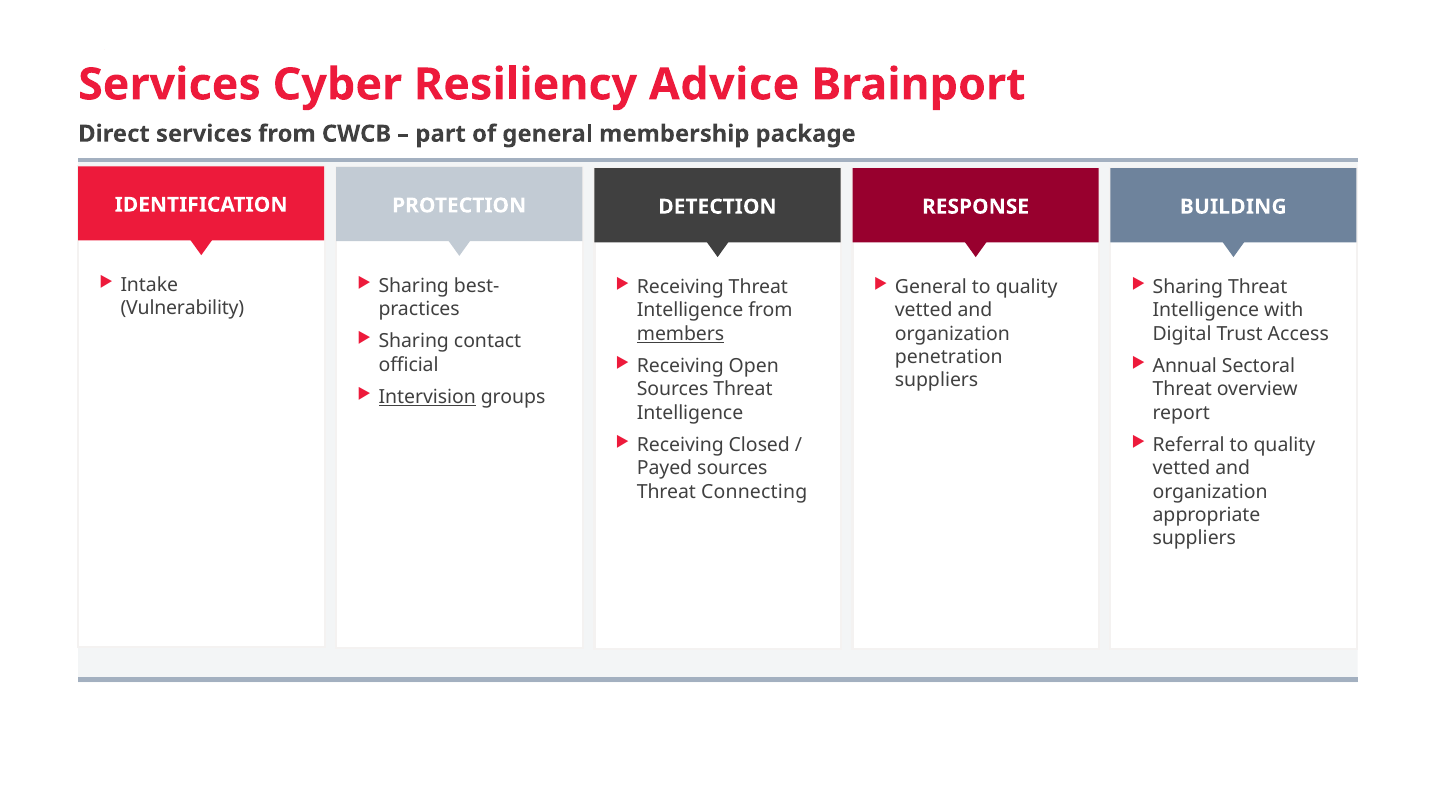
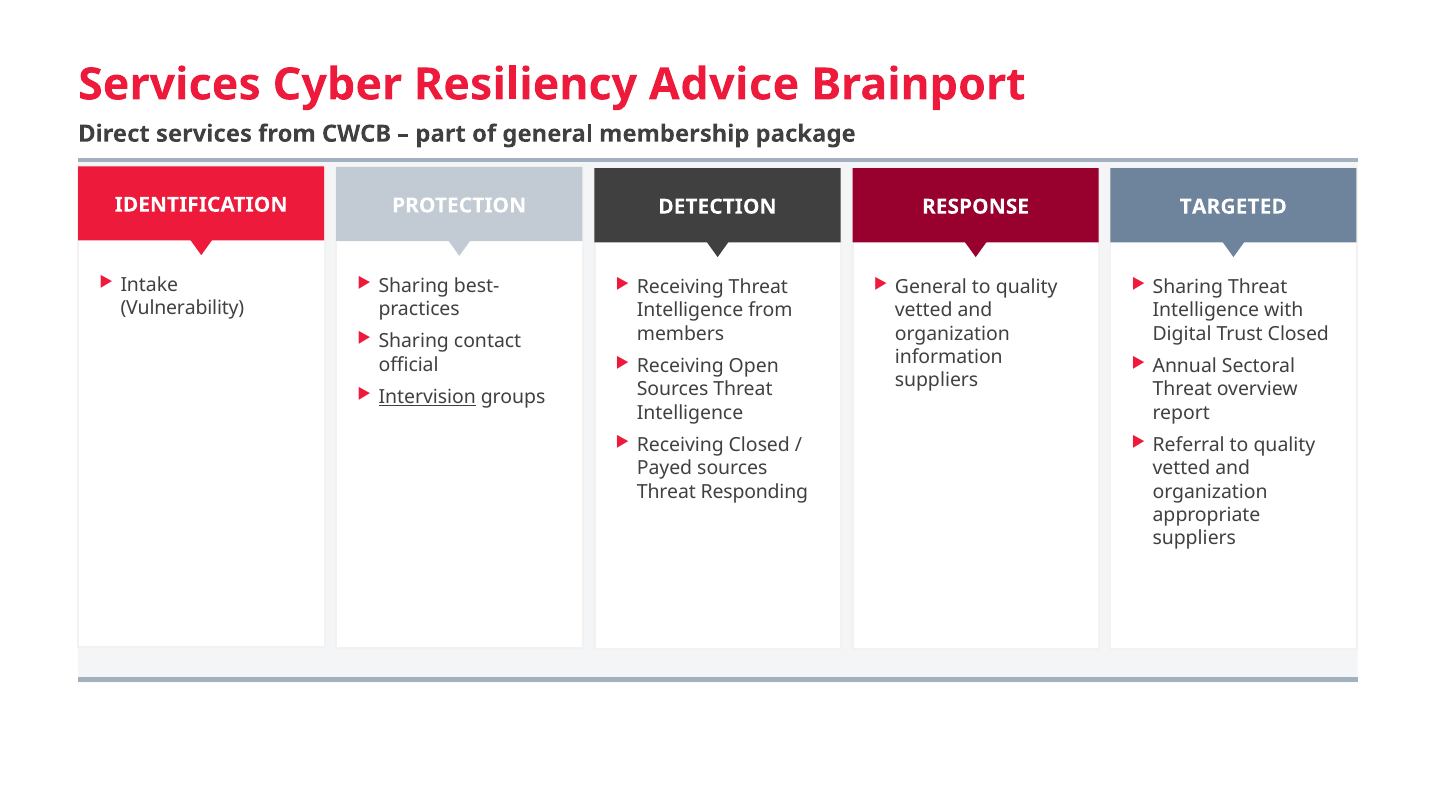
BUILDING: BUILDING -> TARGETED
members underline: present -> none
Trust Access: Access -> Closed
penetration: penetration -> information
Connecting: Connecting -> Responding
